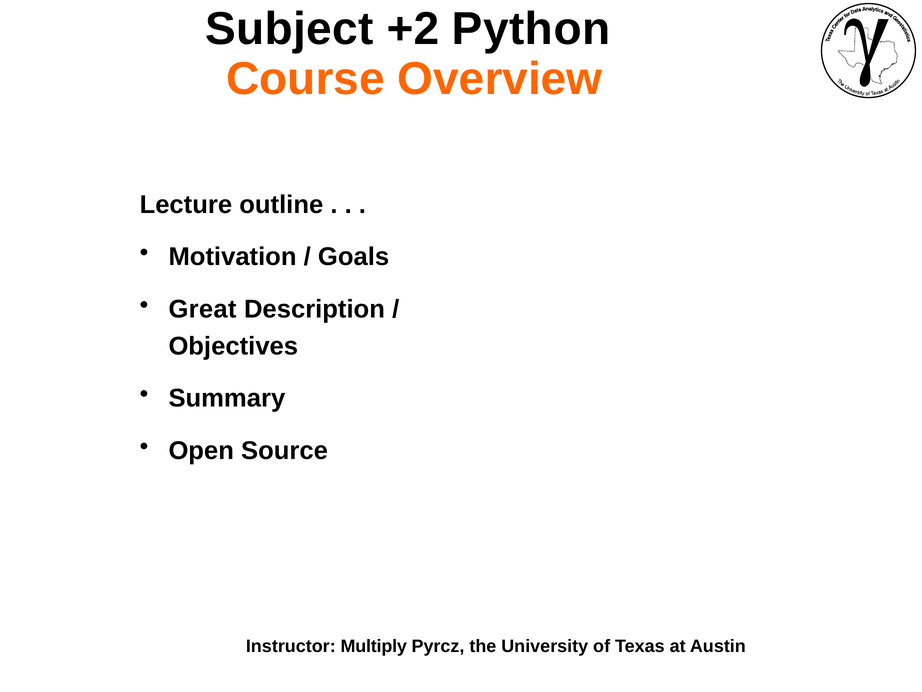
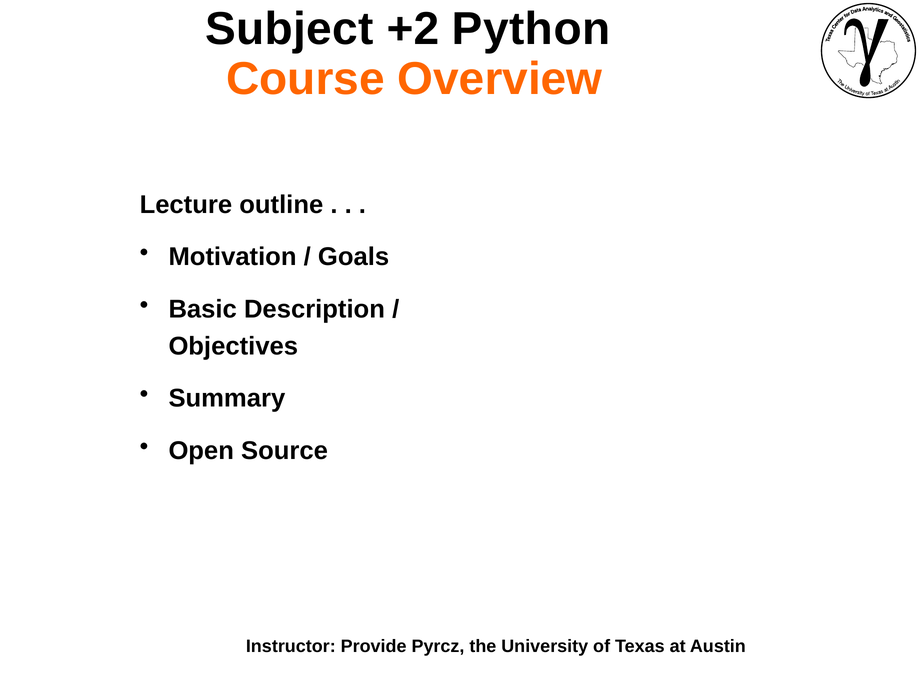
Great: Great -> Basic
Multiply: Multiply -> Provide
